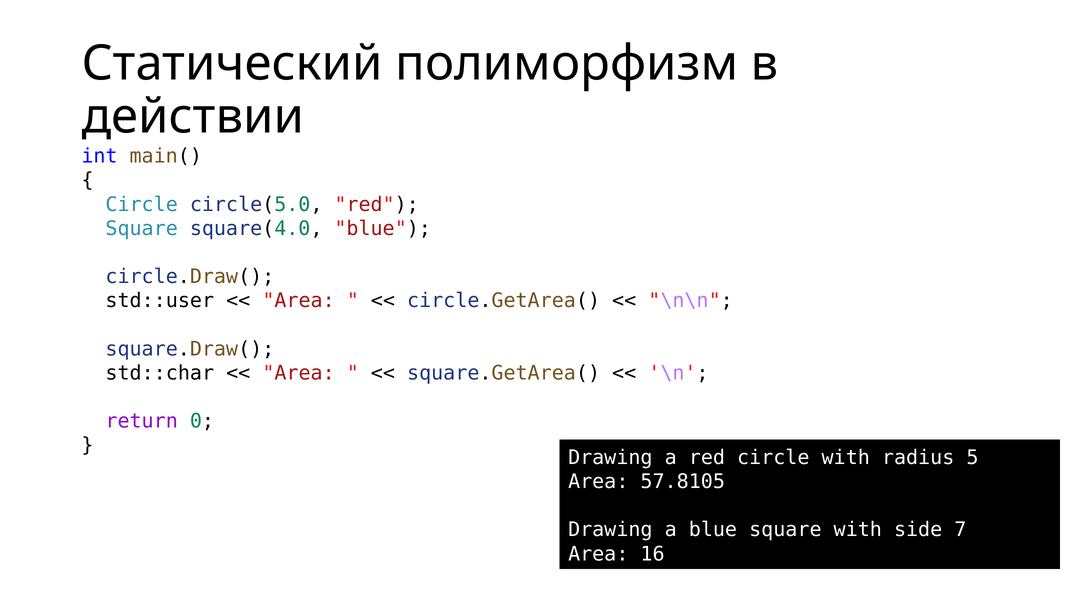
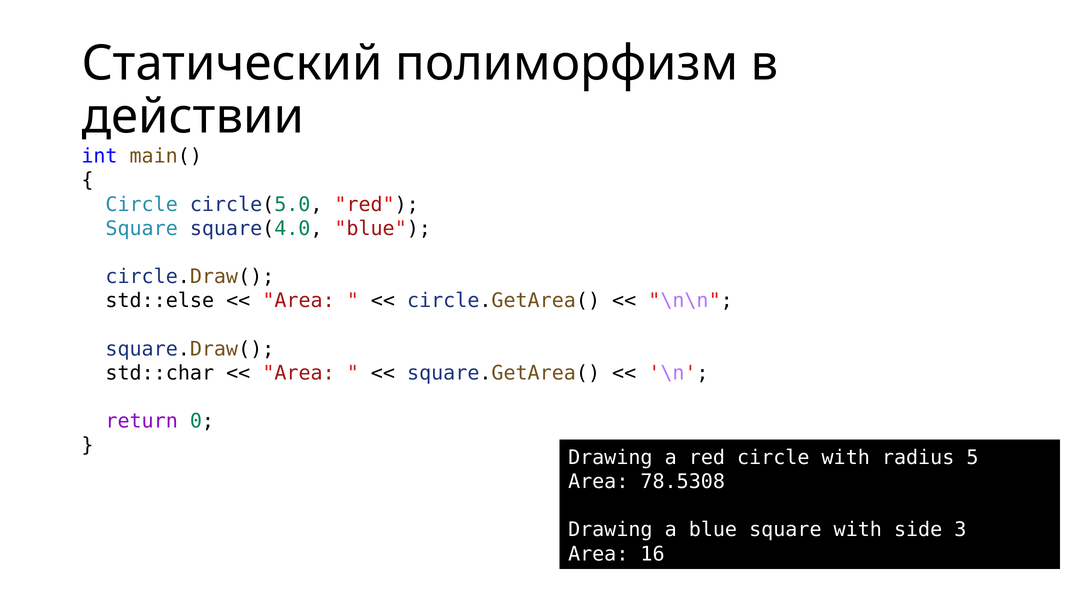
std::user: std::user -> std::else
57.8105: 57.8105 -> 78.5308
7: 7 -> 3
